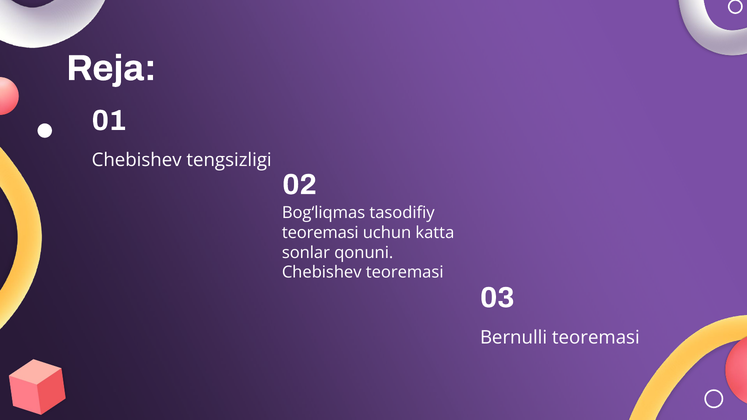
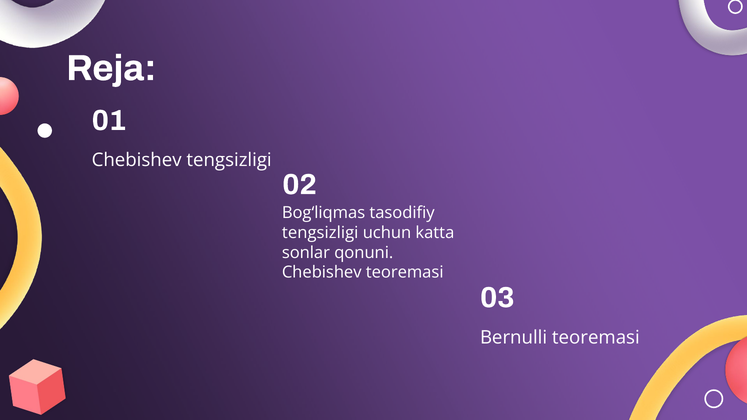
teoremasi at (320, 233): teoremasi -> tengsizligi
